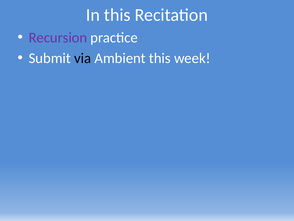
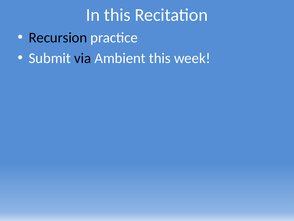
Recursion colour: purple -> black
